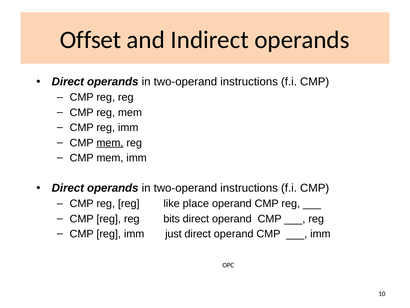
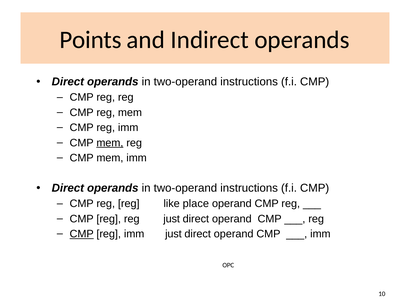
Offset: Offset -> Points
reg bits: bits -> just
CMP at (82, 234) underline: none -> present
